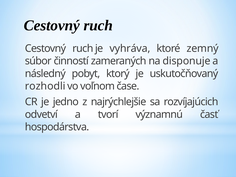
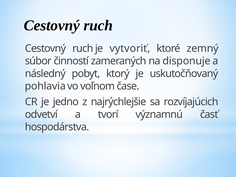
vyhráva: vyhráva -> vytvoriť
rozhodli: rozhodli -> pohlavia
